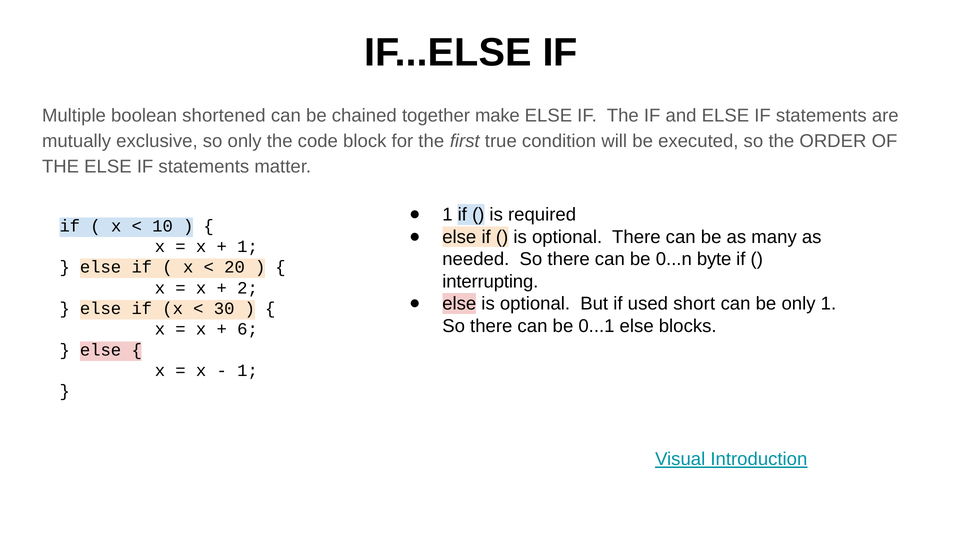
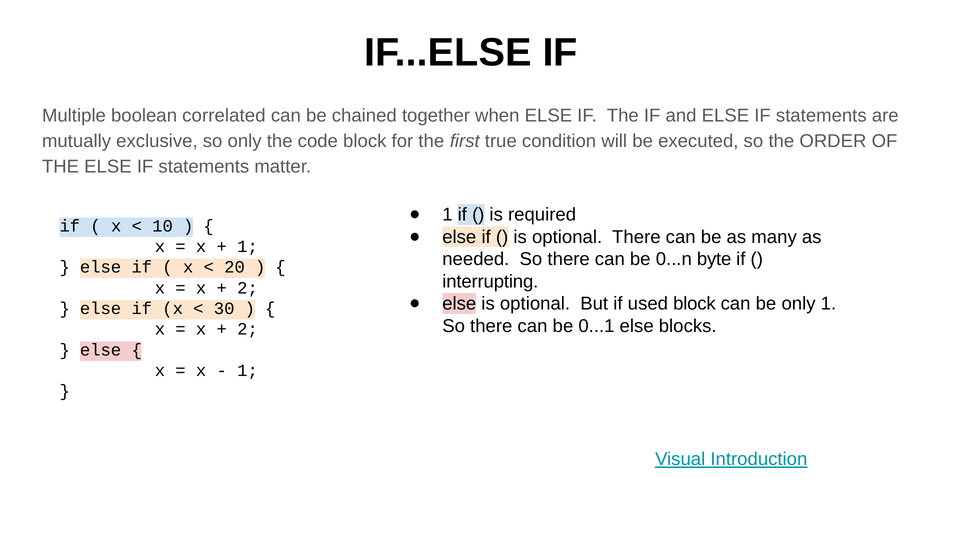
shortened: shortened -> correlated
make: make -> when
used short: short -> block
6 at (248, 329): 6 -> 2
